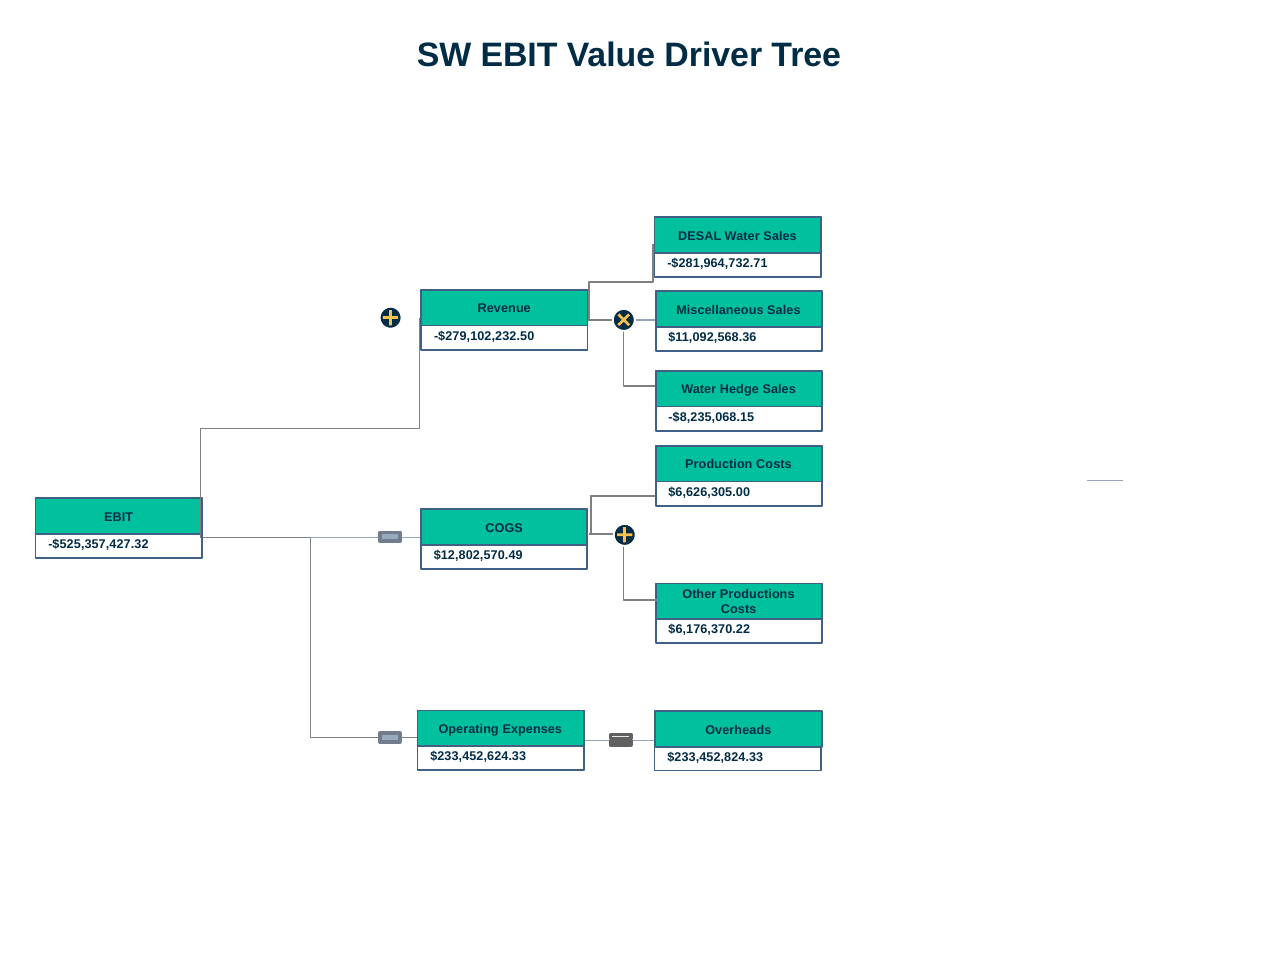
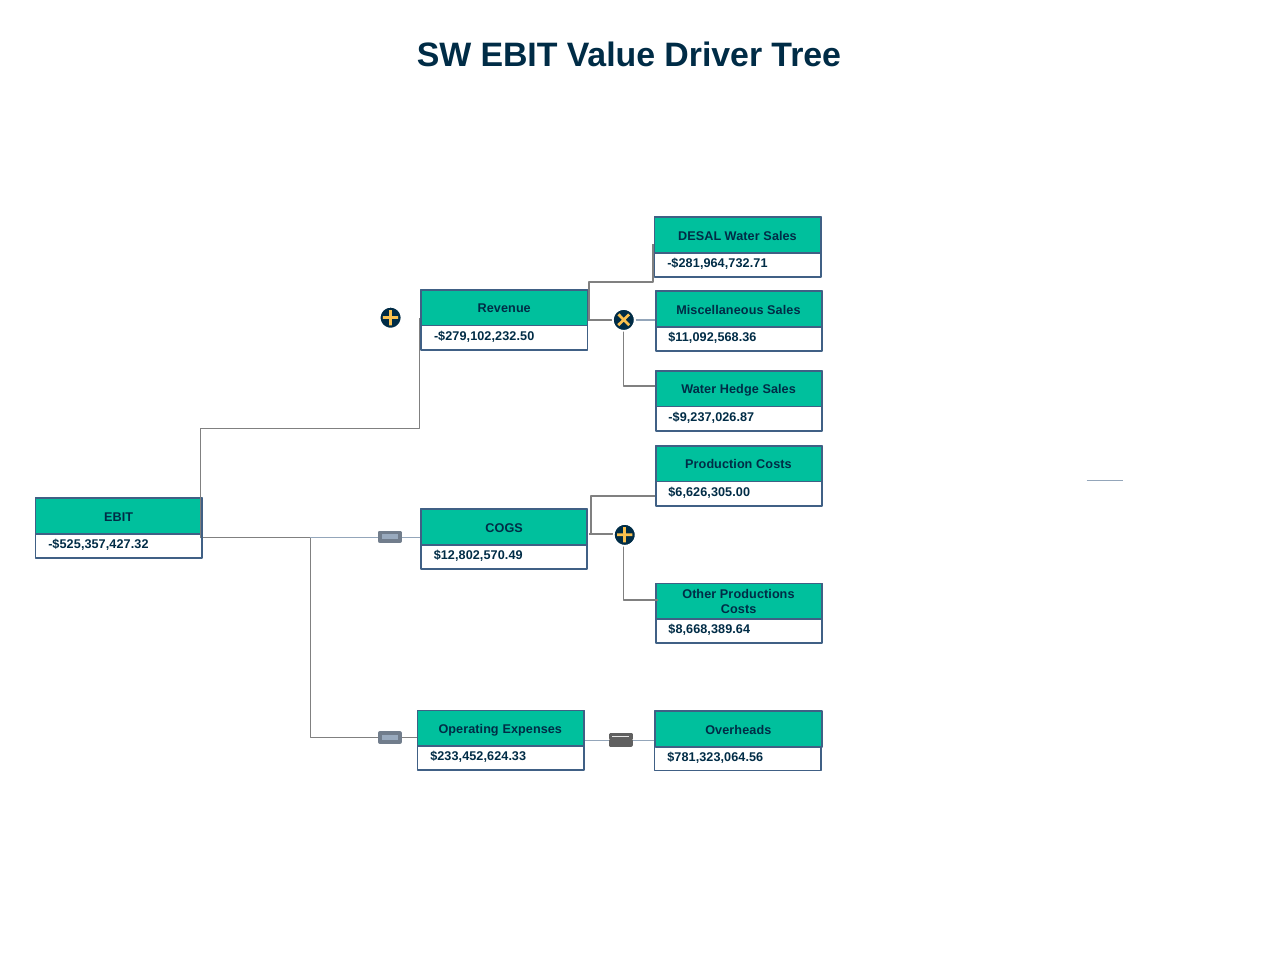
-$8,235,068.15: -$8,235,068.15 -> -$9,237,026.87
$6,176,370.22: $6,176,370.22 -> $8,668,389.64
$233,452,824.33: $233,452,824.33 -> $781,323,064.56
